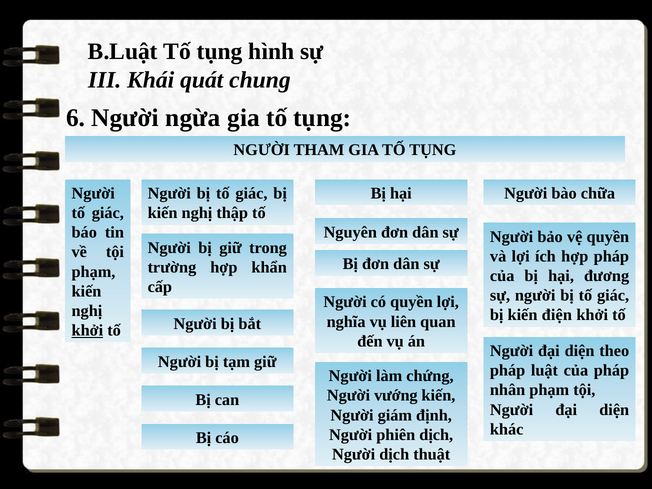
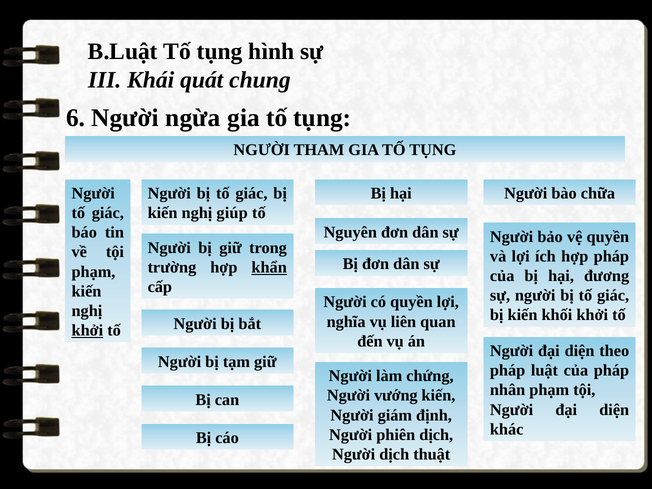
thập: thập -> giúp
khẩn underline: none -> present
điện: điện -> khối
